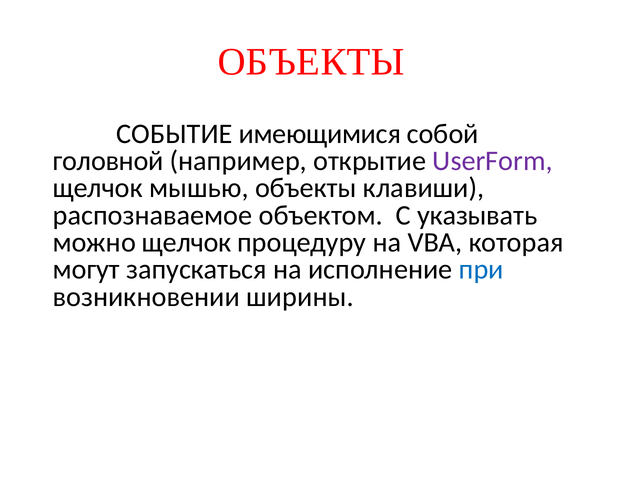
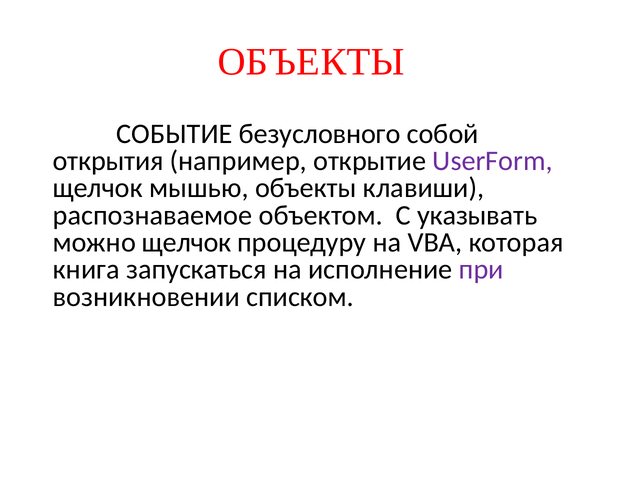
имеющимися: имеющимися -> безусловного
головной: головной -> открытия
могут: могут -> книга
при colour: blue -> purple
ширины: ширины -> списком
